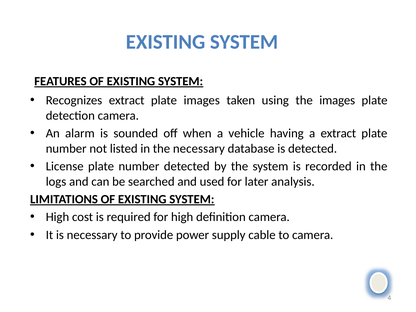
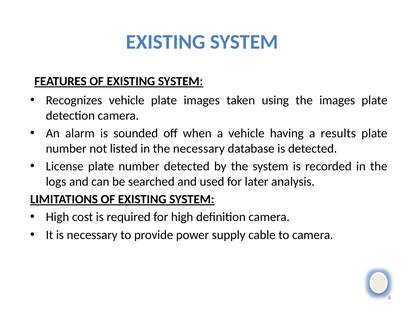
Recognizes extract: extract -> vehicle
a extract: extract -> results
